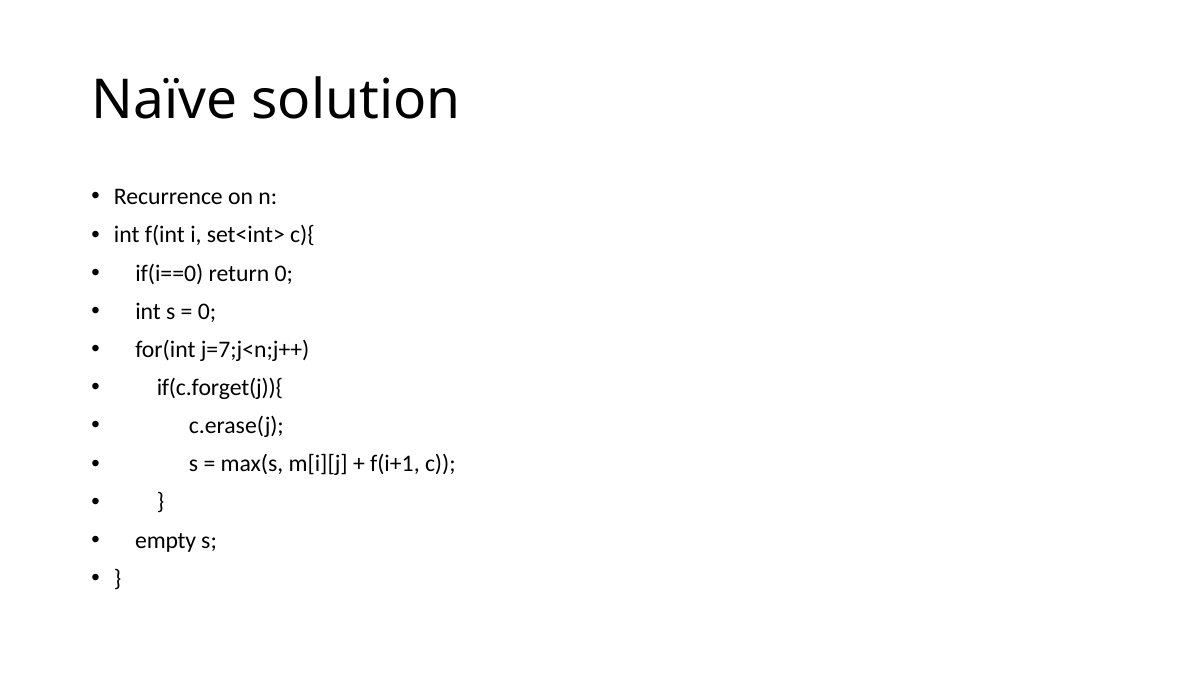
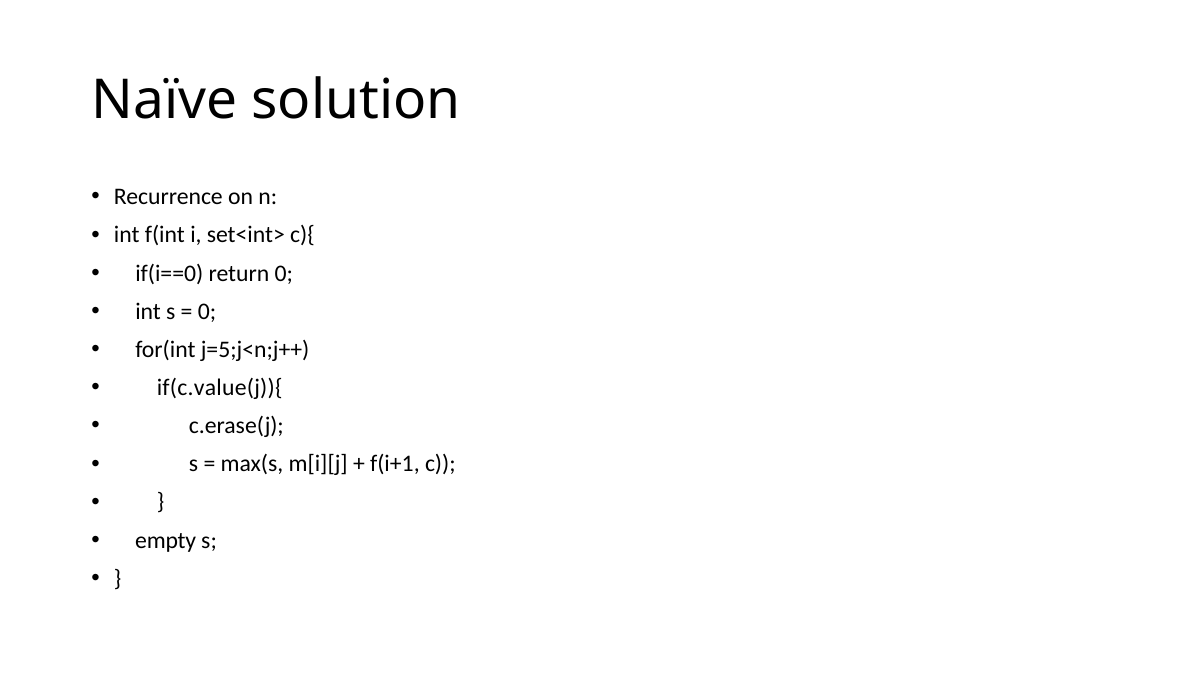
j=7;j<n;j++: j=7;j<n;j++ -> j=5;j<n;j++
if(c.forget(j)){: if(c.forget(j)){ -> if(c.value(j)){
